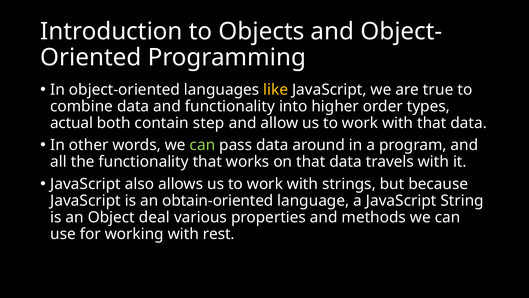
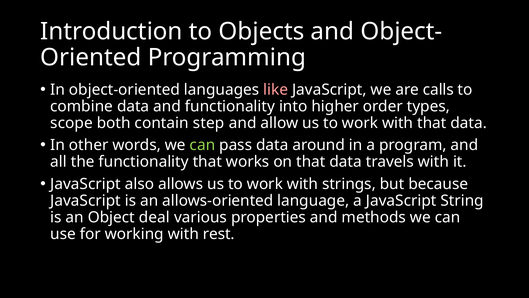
like colour: yellow -> pink
true: true -> calls
actual: actual -> scope
obtain-oriented: obtain-oriented -> allows-oriented
